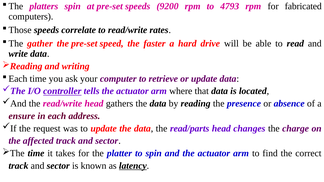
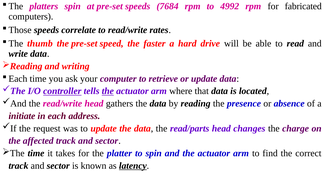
9200: 9200 -> 7684
4793: 4793 -> 4992
gather: gather -> thumb
the at (108, 91) underline: none -> present
ensure: ensure -> initiate
